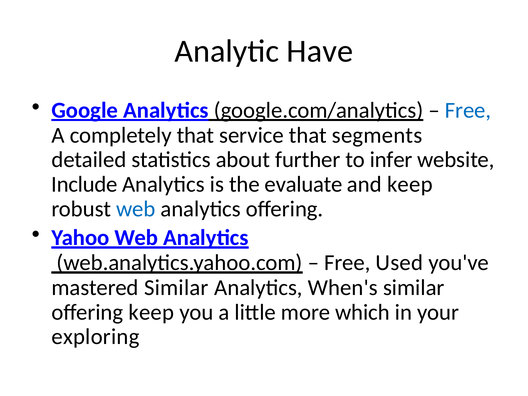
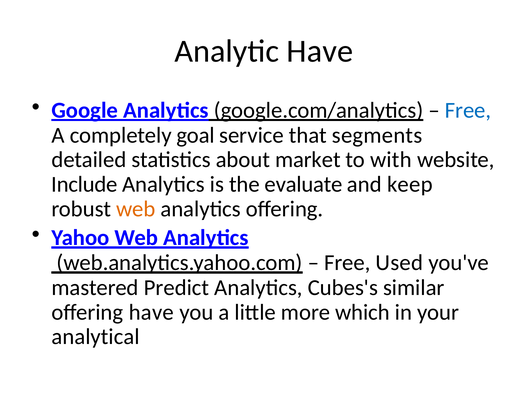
completely that: that -> goal
further: further -> market
infer: infer -> with
web at (136, 209) colour: blue -> orange
mastered Similar: Similar -> Predict
When's: When's -> Cubes's
offering keep: keep -> have
exploring: exploring -> analytical
